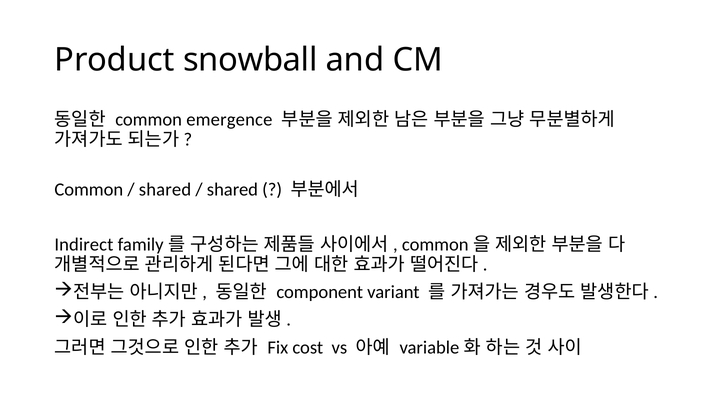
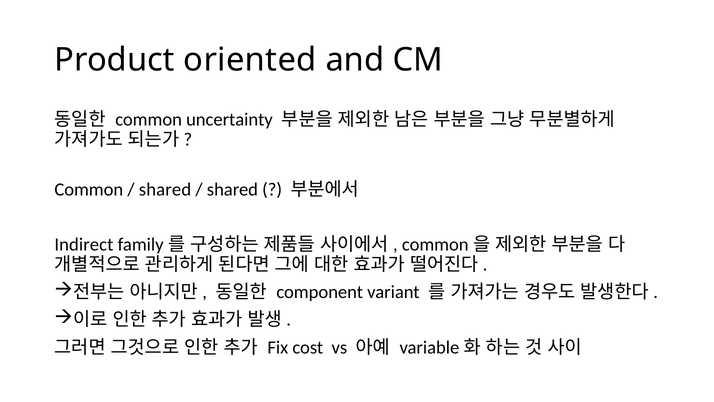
snowball: snowball -> oriented
emergence: emergence -> uncertainty
